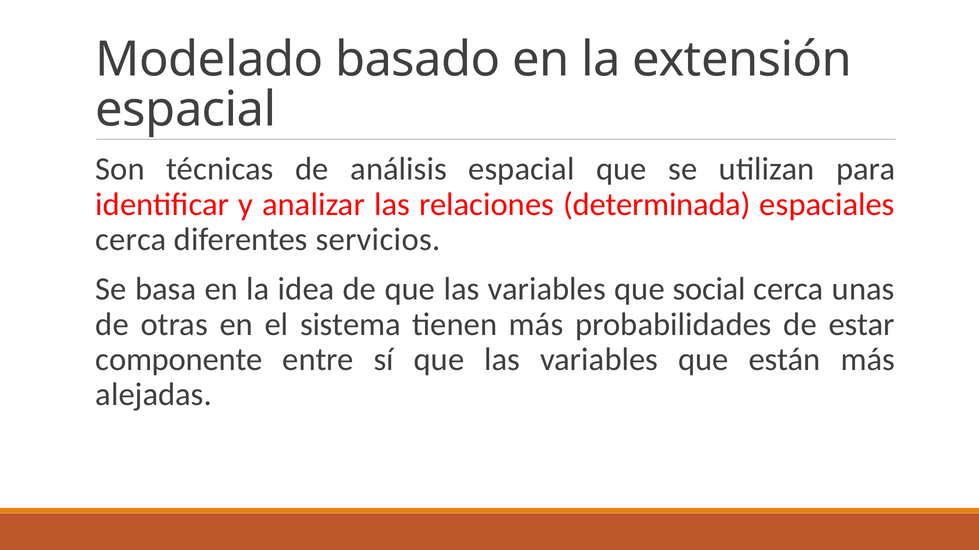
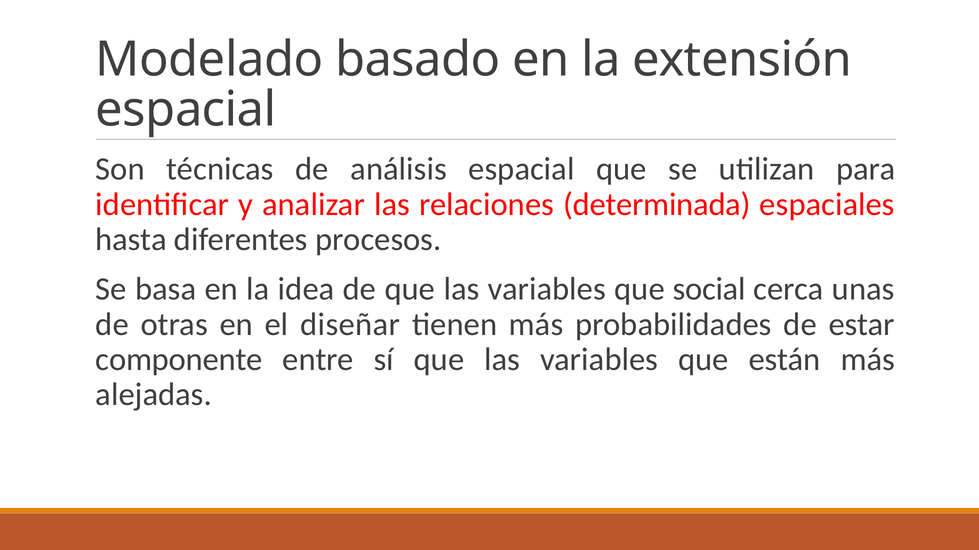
cerca at (131, 240): cerca -> hasta
servicios: servicios -> procesos
sistema: sistema -> diseñar
